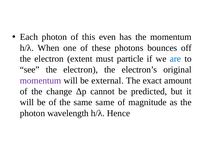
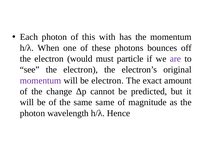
even: even -> with
extent: extent -> would
are colour: blue -> purple
be external: external -> electron
